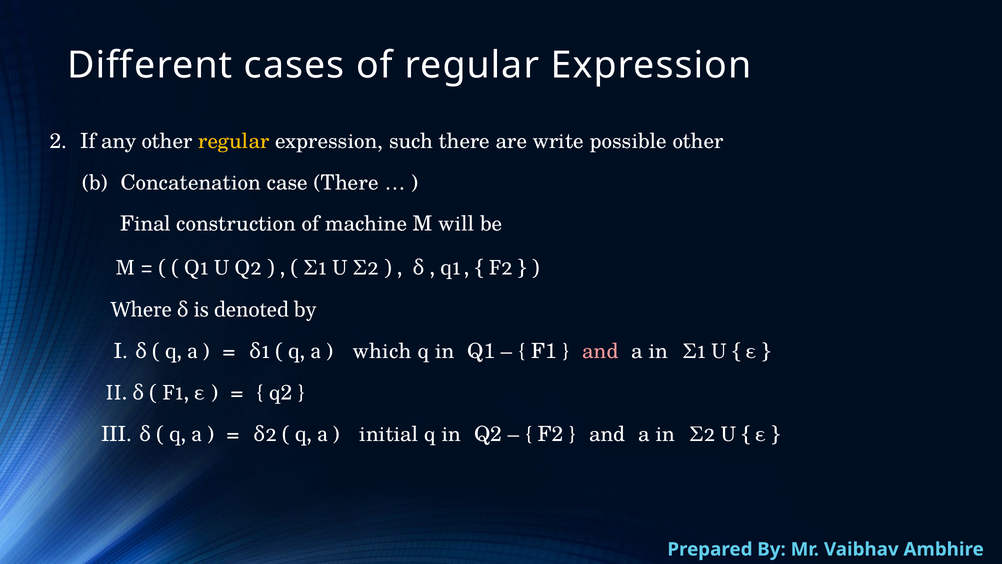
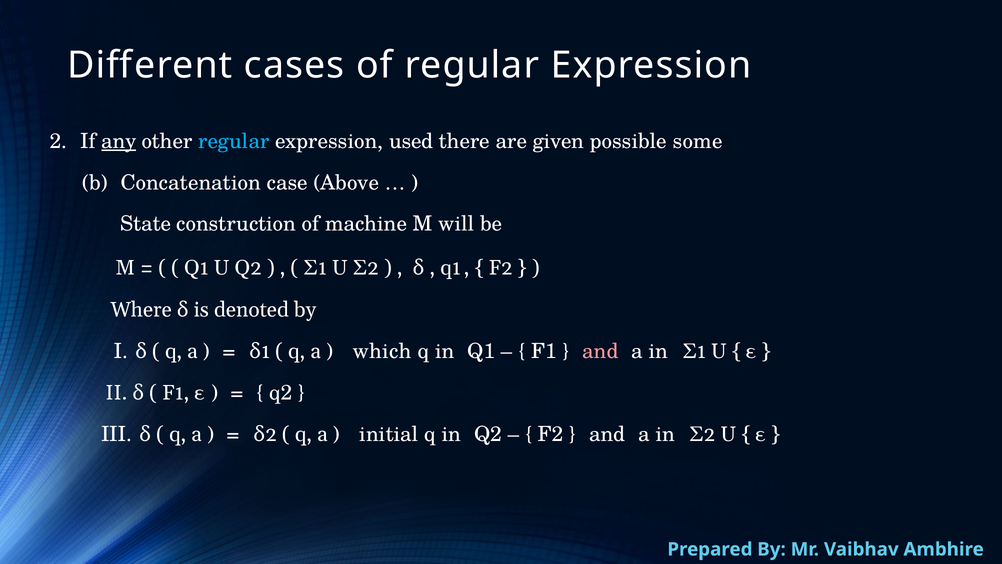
any underline: none -> present
regular at (234, 141) colour: yellow -> light blue
such: such -> used
write: write -> given
possible other: other -> some
case There: There -> Above
Final: Final -> State
